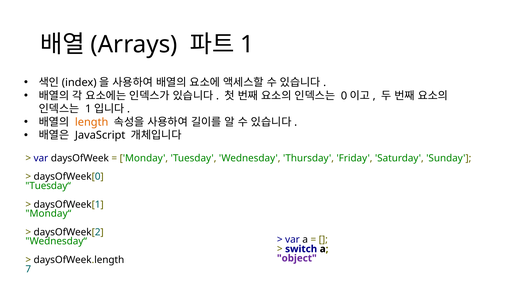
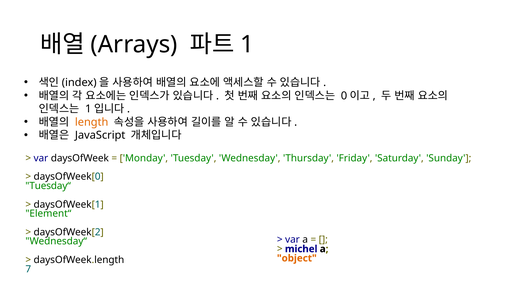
Monday“: Monday“ -> Element“
switch: switch -> michel
object colour: purple -> orange
